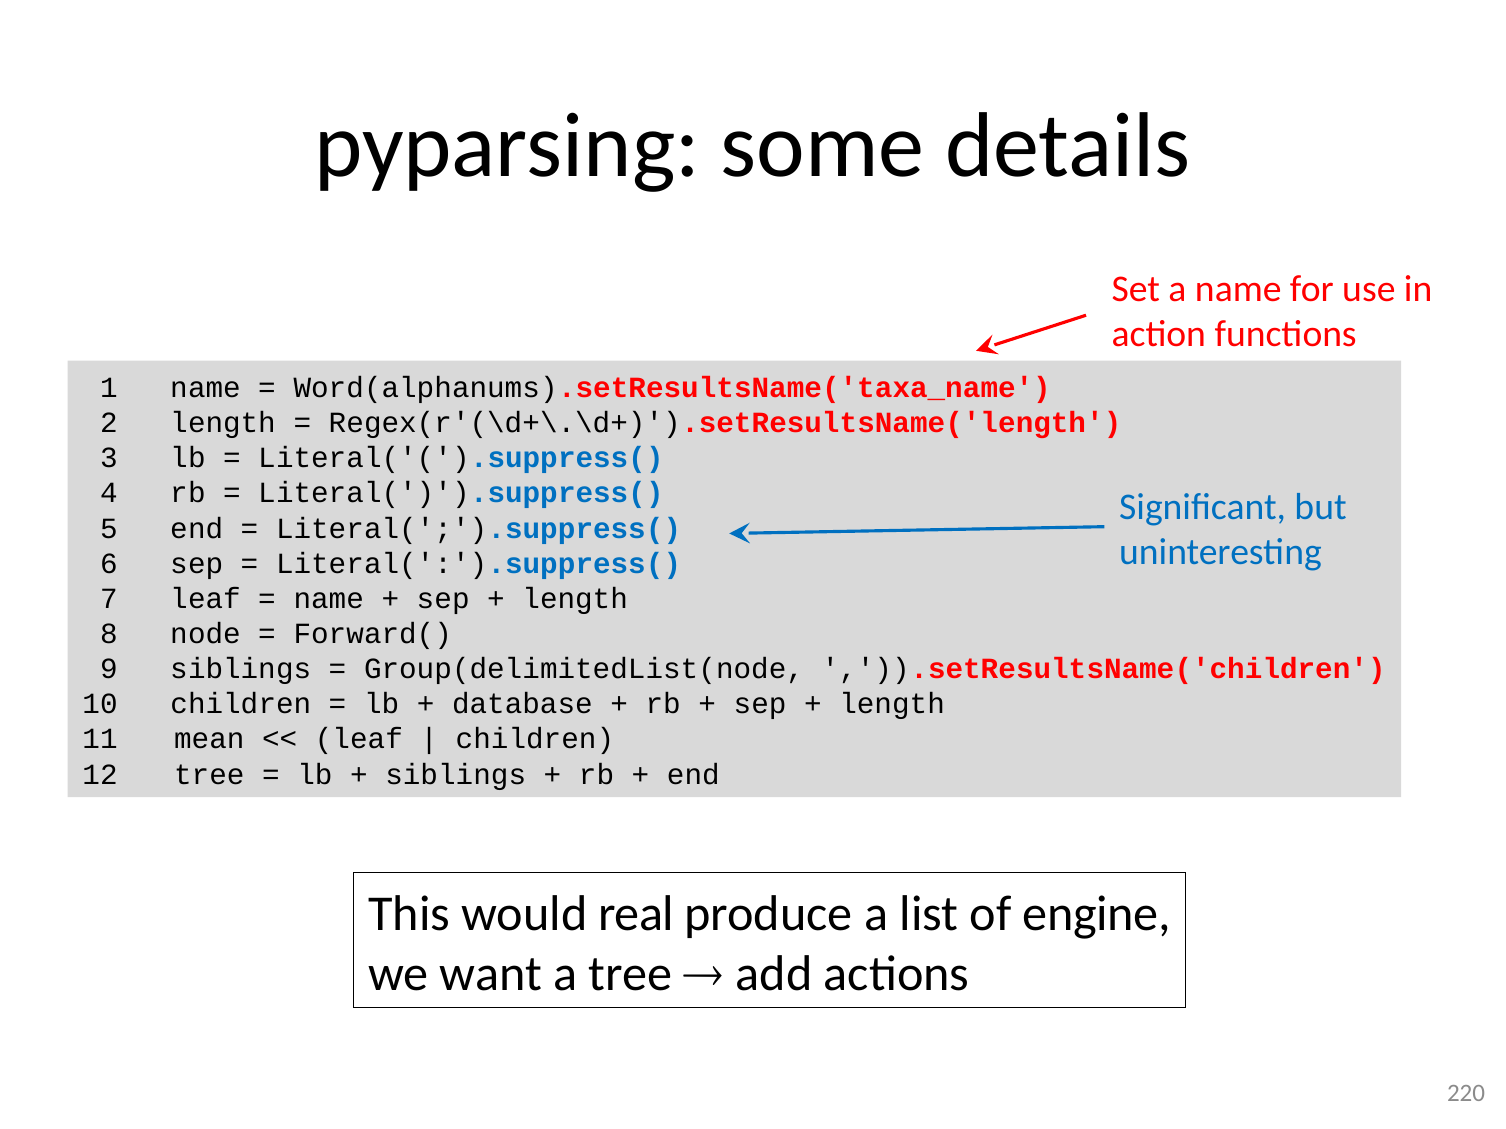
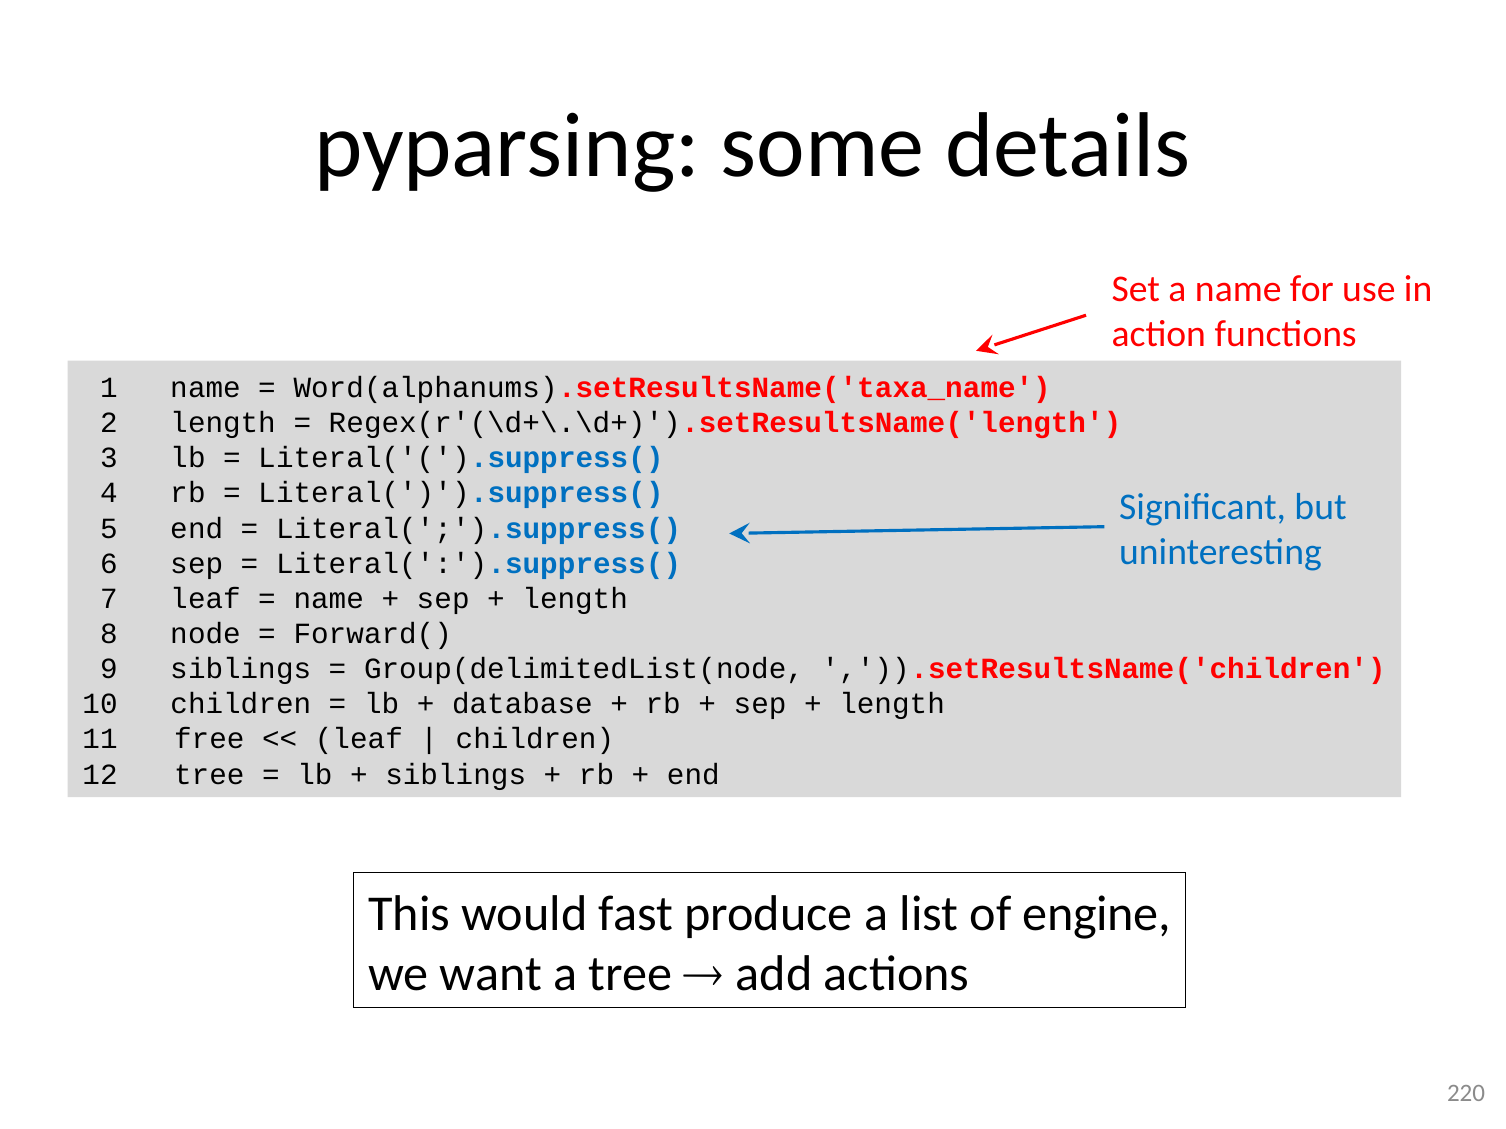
mean: mean -> free
real: real -> fast
